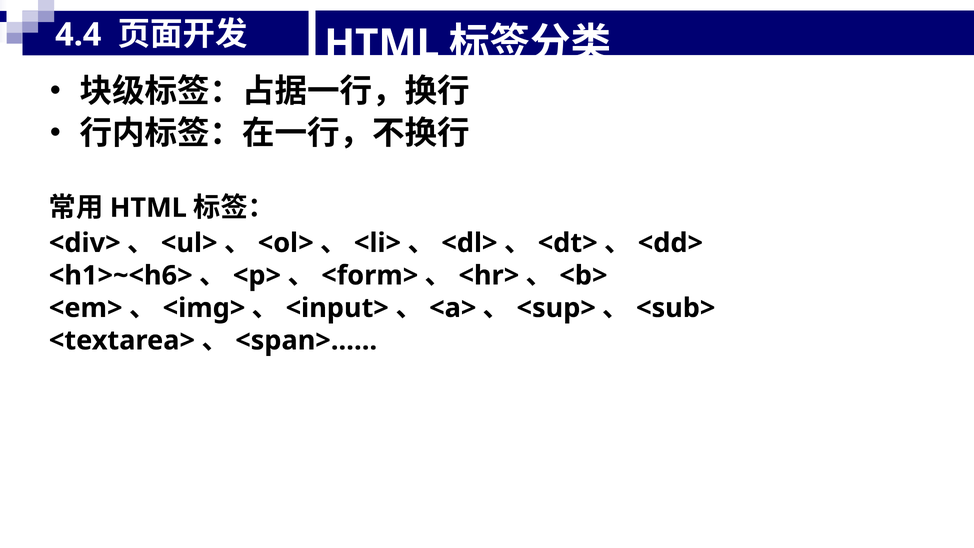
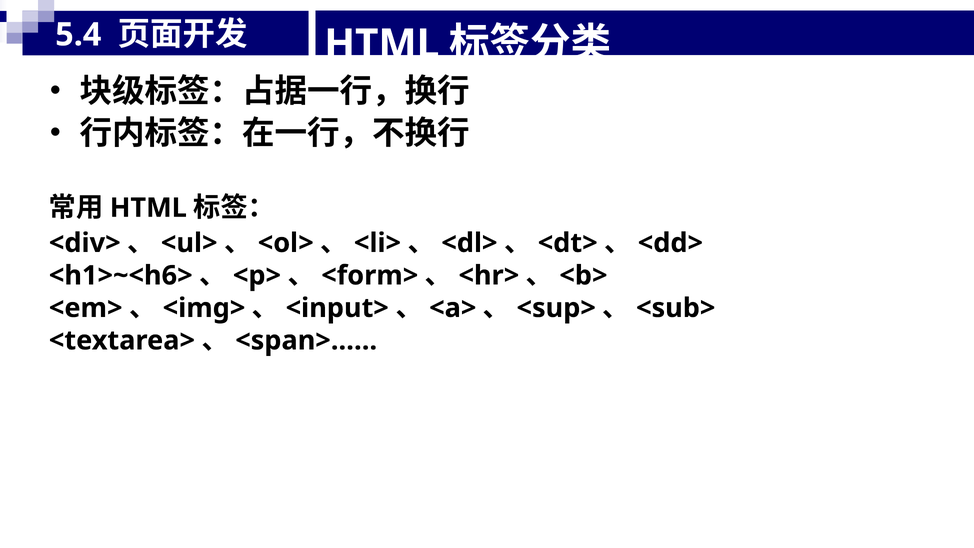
4.4: 4.4 -> 5.4
